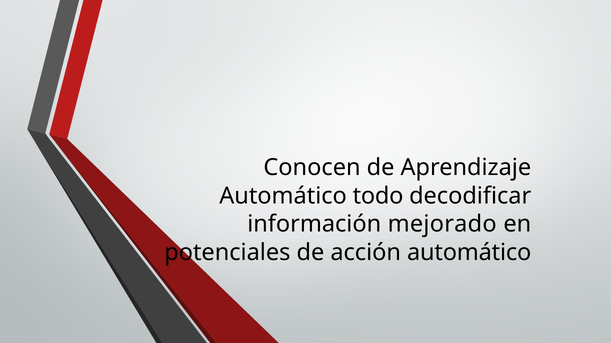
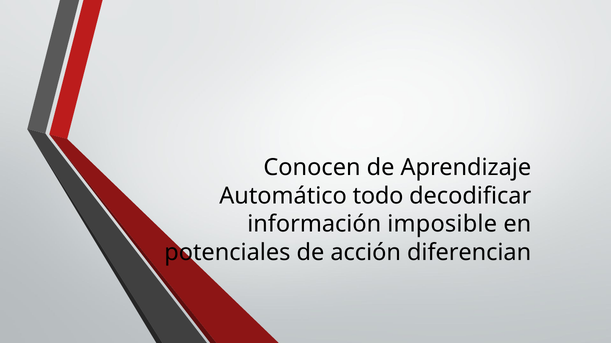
mejorado: mejorado -> imposible
acción automático: automático -> diferencian
